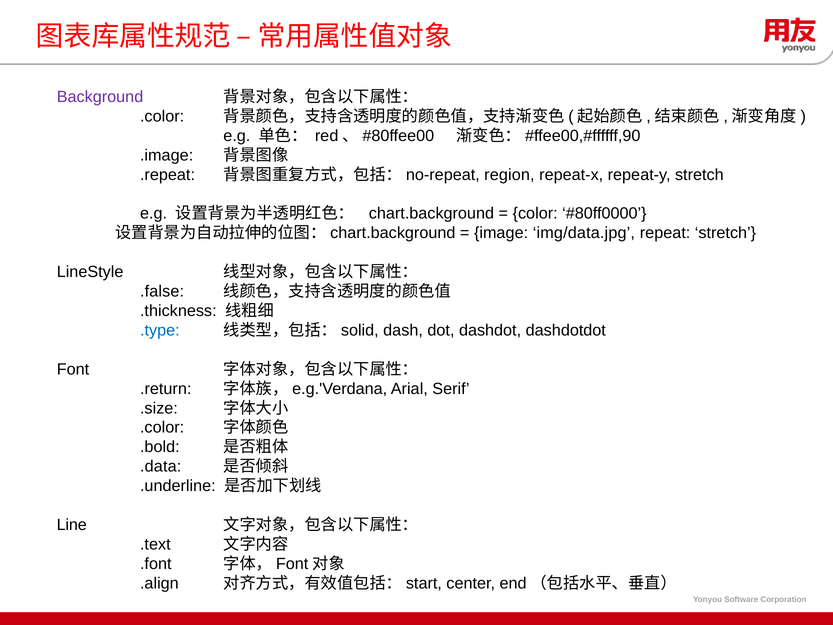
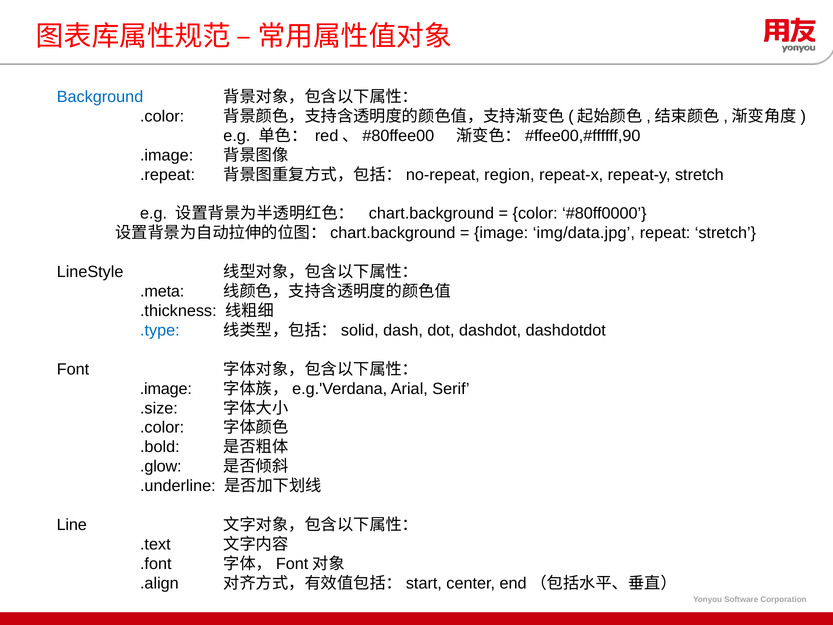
Background colour: purple -> blue
.false: .false -> .meta
.return at (166, 389): .return -> .image
.data: .data -> .glow
